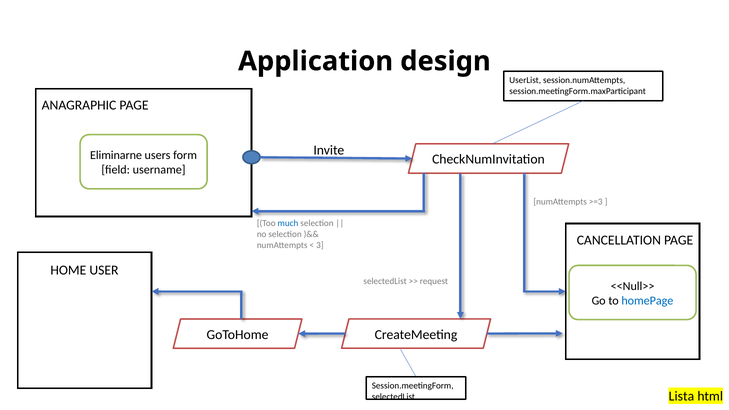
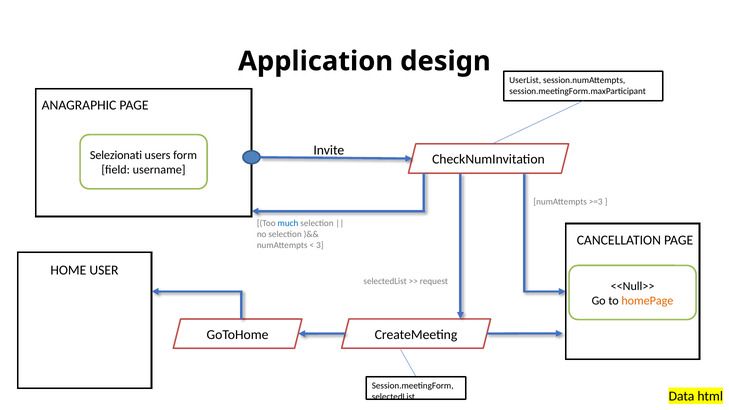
Eliminarne: Eliminarne -> Selezionati
homePage colour: blue -> orange
Lista: Lista -> Data
